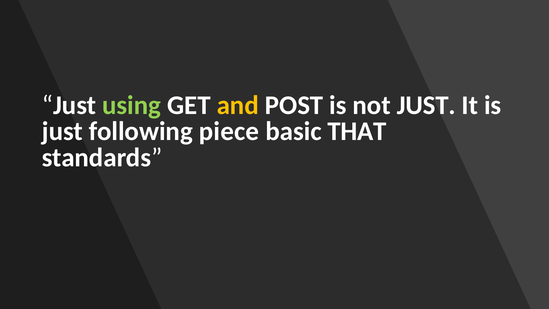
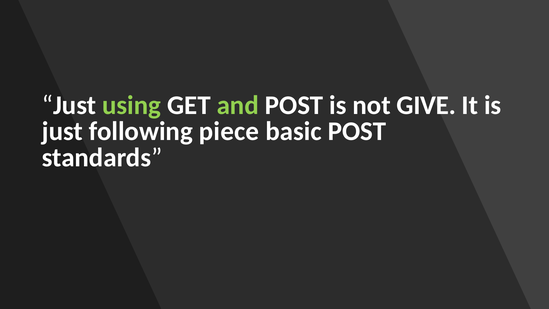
and colour: yellow -> light green
not JUST: JUST -> GIVE
basic THAT: THAT -> POST
